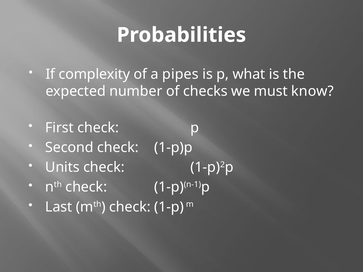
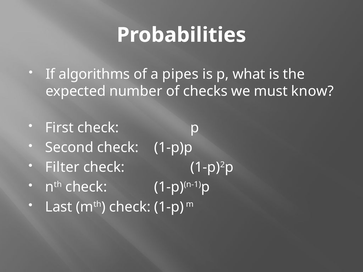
complexity: complexity -> algorithms
Units: Units -> Filter
